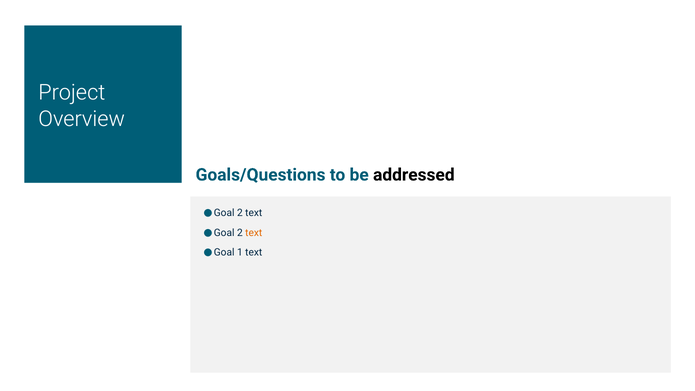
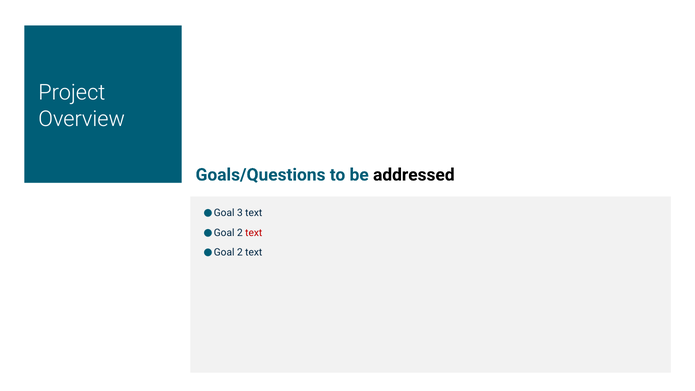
2 at (240, 213): 2 -> 3
text at (254, 233) colour: orange -> red
1 at (240, 253): 1 -> 2
